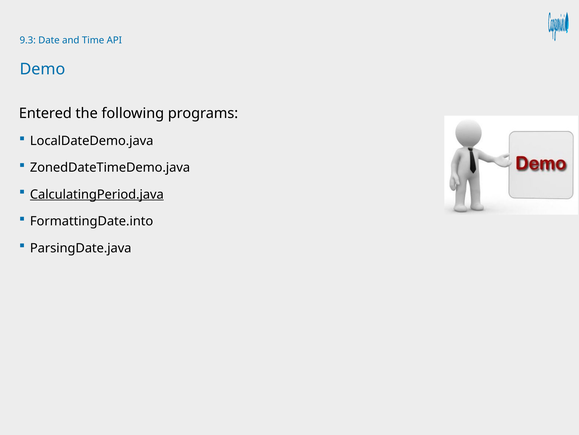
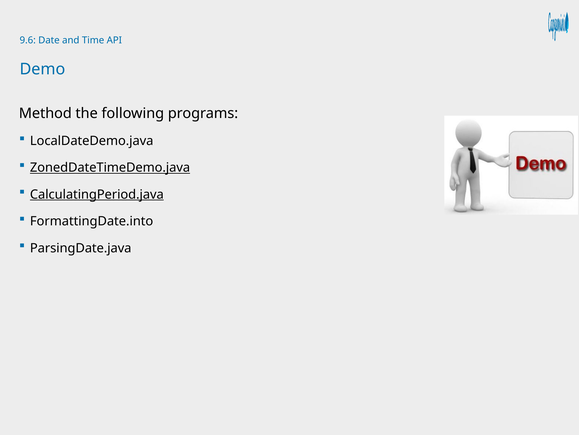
9.3: 9.3 -> 9.6
Entered: Entered -> Method
ZonedDateTimeDemo.java underline: none -> present
